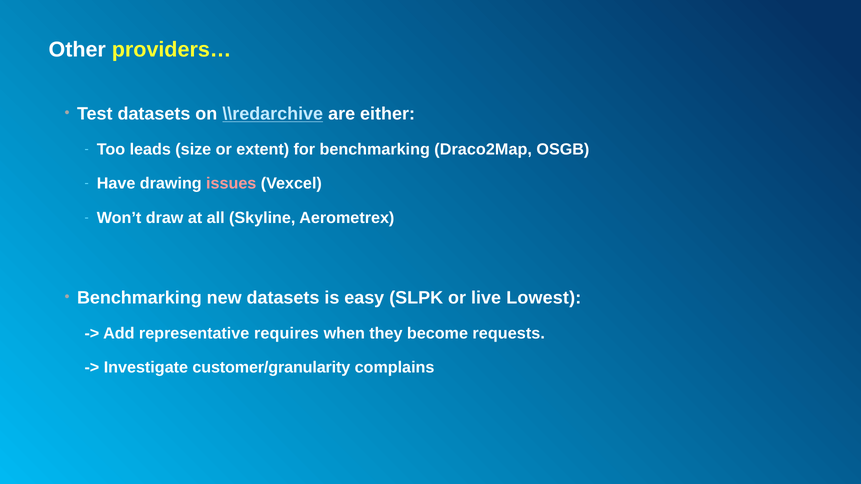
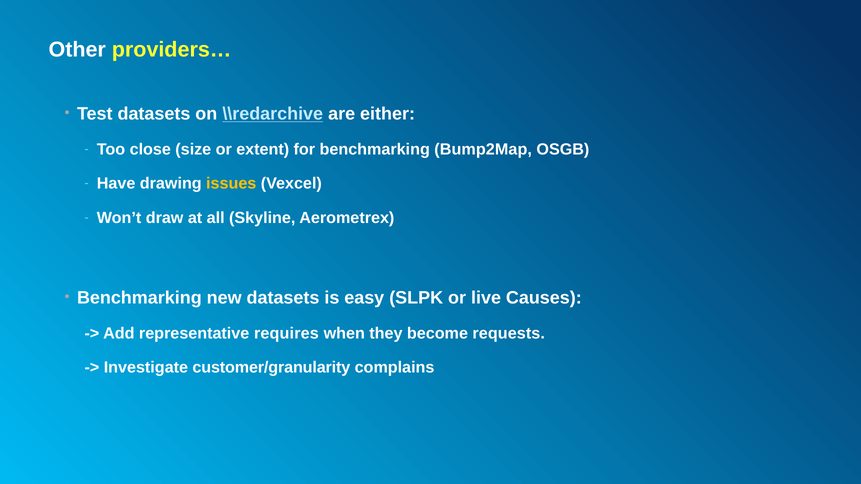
leads: leads -> close
Draco2Map: Draco2Map -> Bump2Map
issues colour: pink -> yellow
Lowest: Lowest -> Causes
